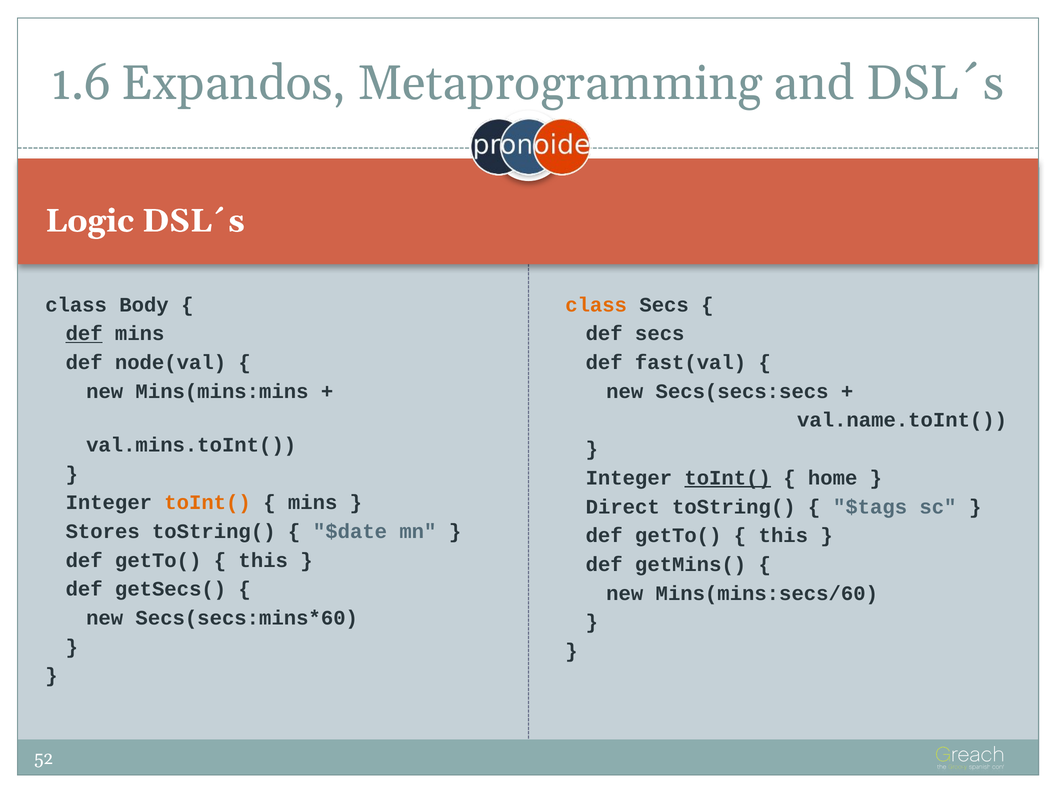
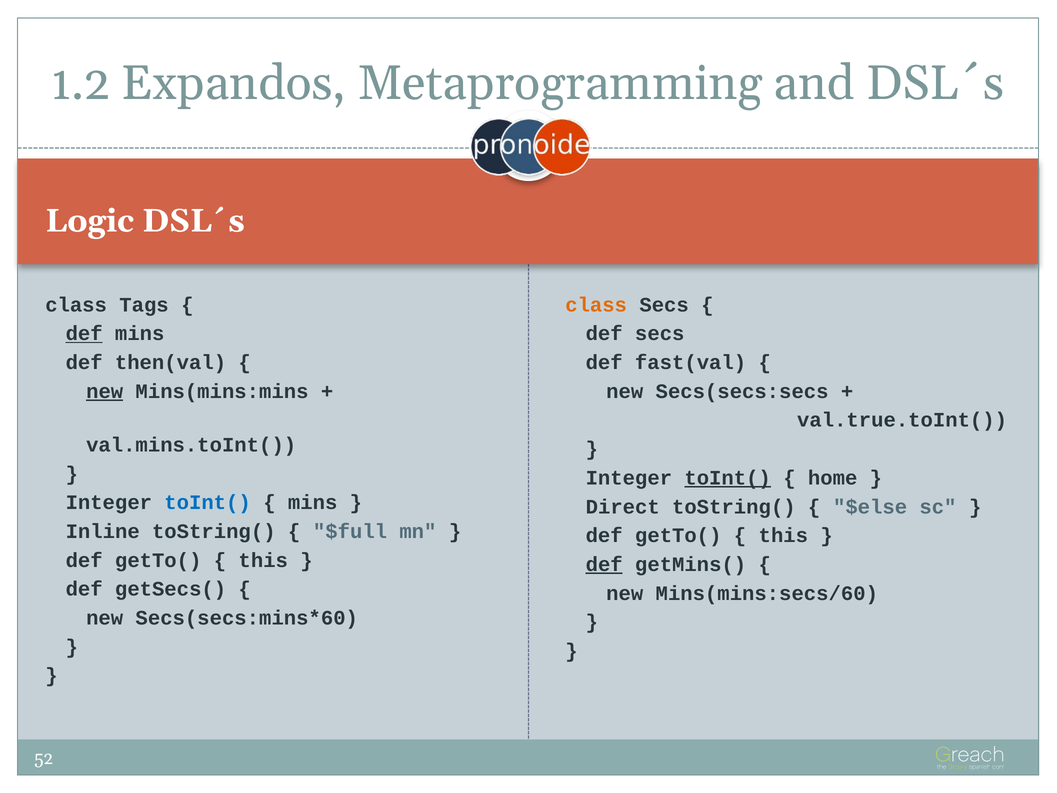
1.6: 1.6 -> 1.2
Body: Body -> Tags
node(val: node(val -> then(val
new at (105, 391) underline: none -> present
val.name.toInt(: val.name.toInt( -> val.true.toInt(
toInt( at (208, 502) colour: orange -> blue
$tags: $tags -> $else
Stores: Stores -> Inline
$date: $date -> $full
def at (604, 564) underline: none -> present
